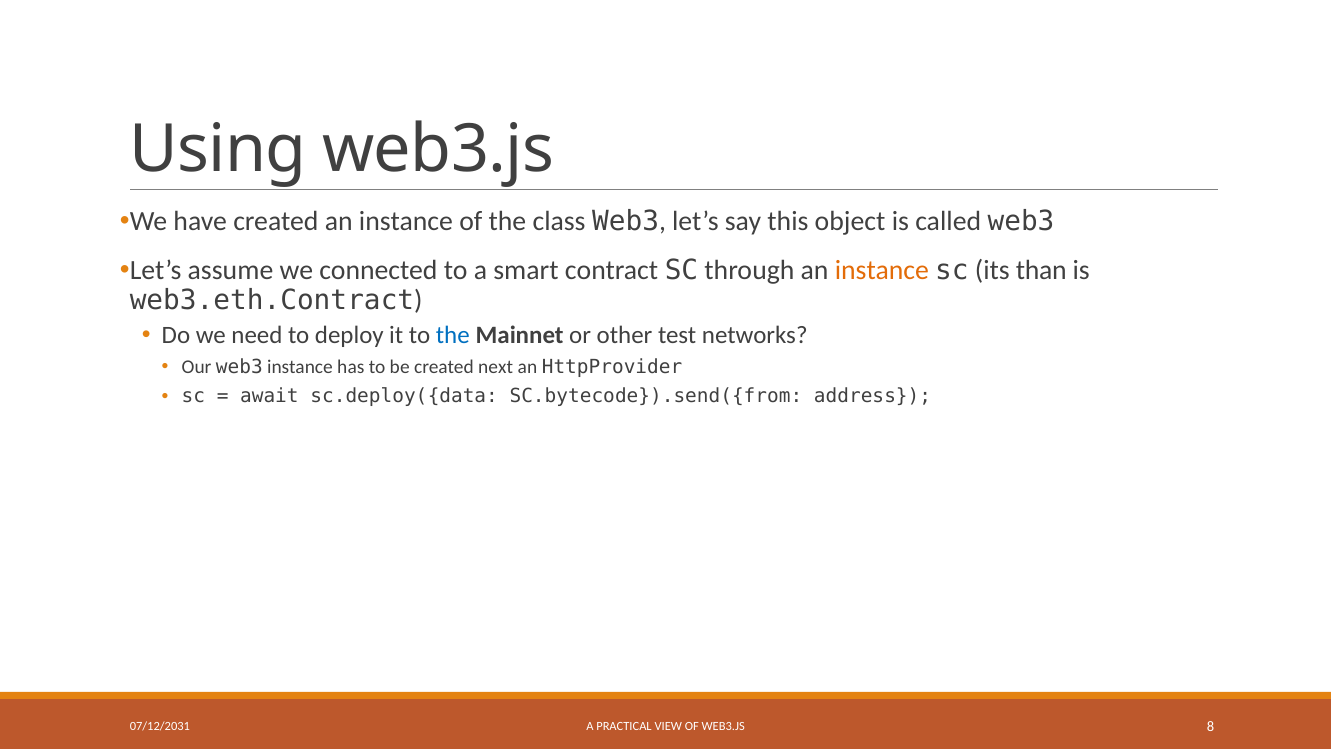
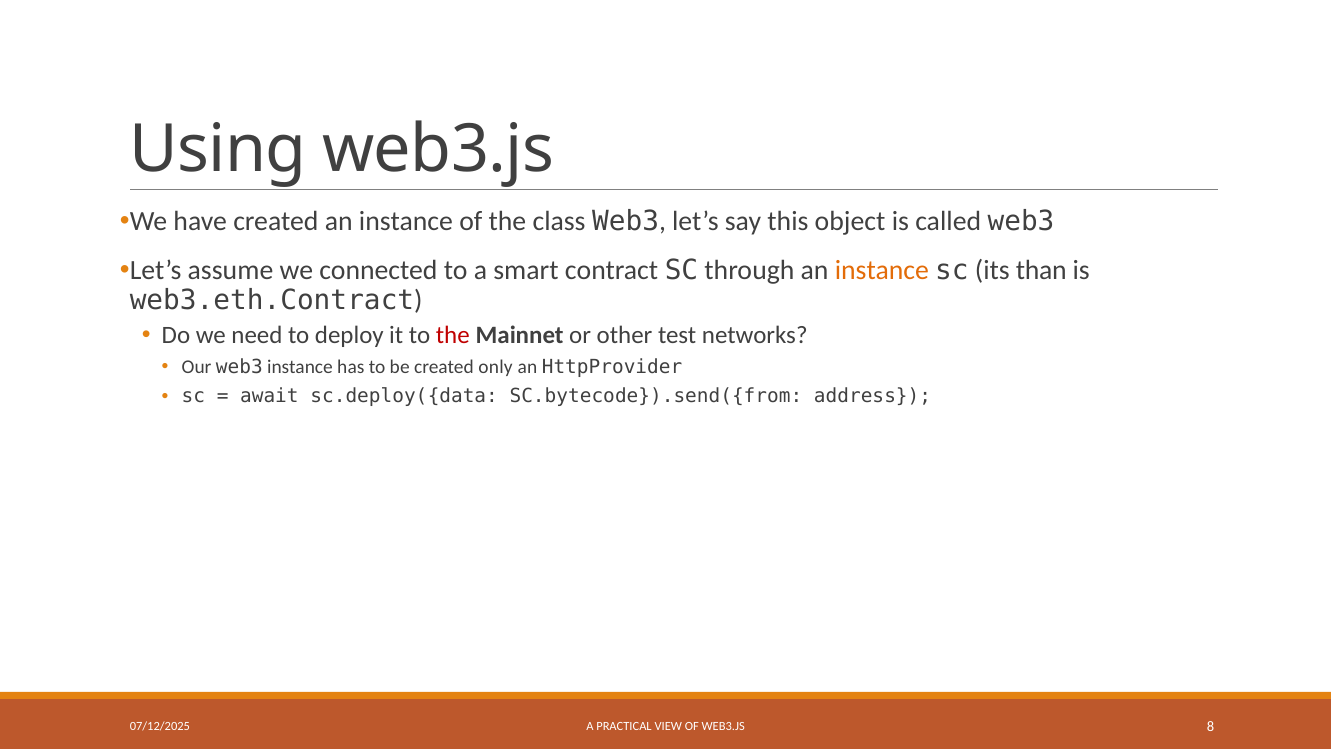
the at (453, 335) colour: blue -> red
next: next -> only
07/12/2031: 07/12/2031 -> 07/12/2025
